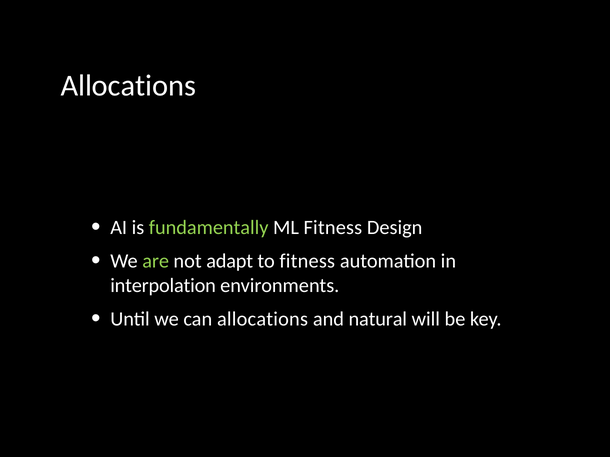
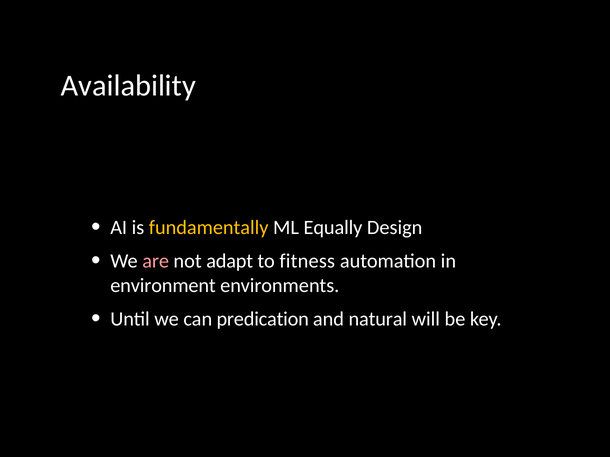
Allocations at (128, 86): Allocations -> Availability
fundamentally colour: light green -> yellow
ML Fitness: Fitness -> Equally
are colour: light green -> pink
interpolation: interpolation -> environment
can allocations: allocations -> predication
